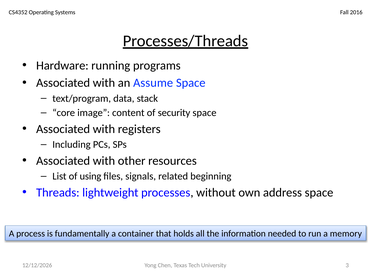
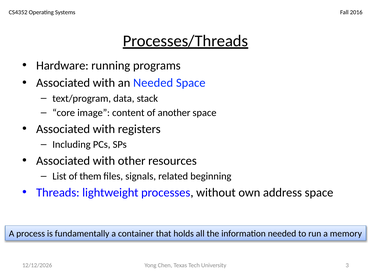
an Assume: Assume -> Needed
security: security -> another
using: using -> them
